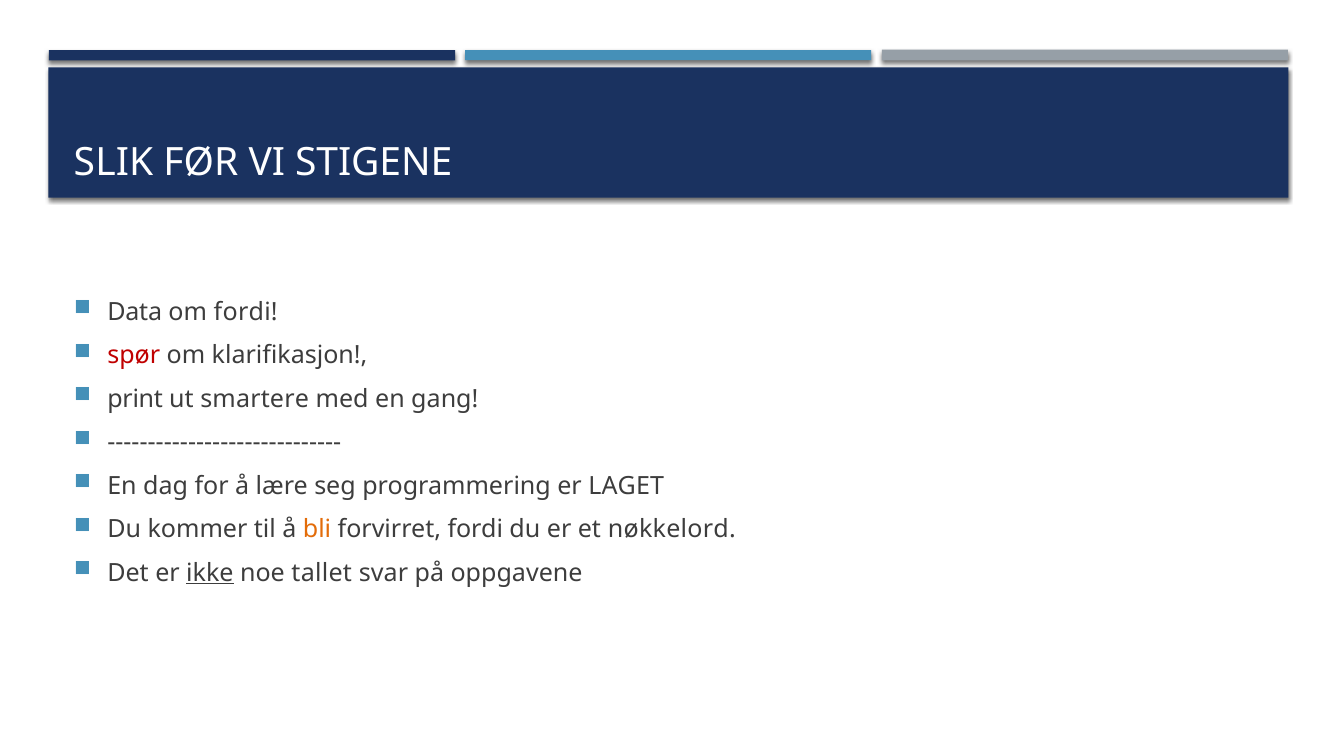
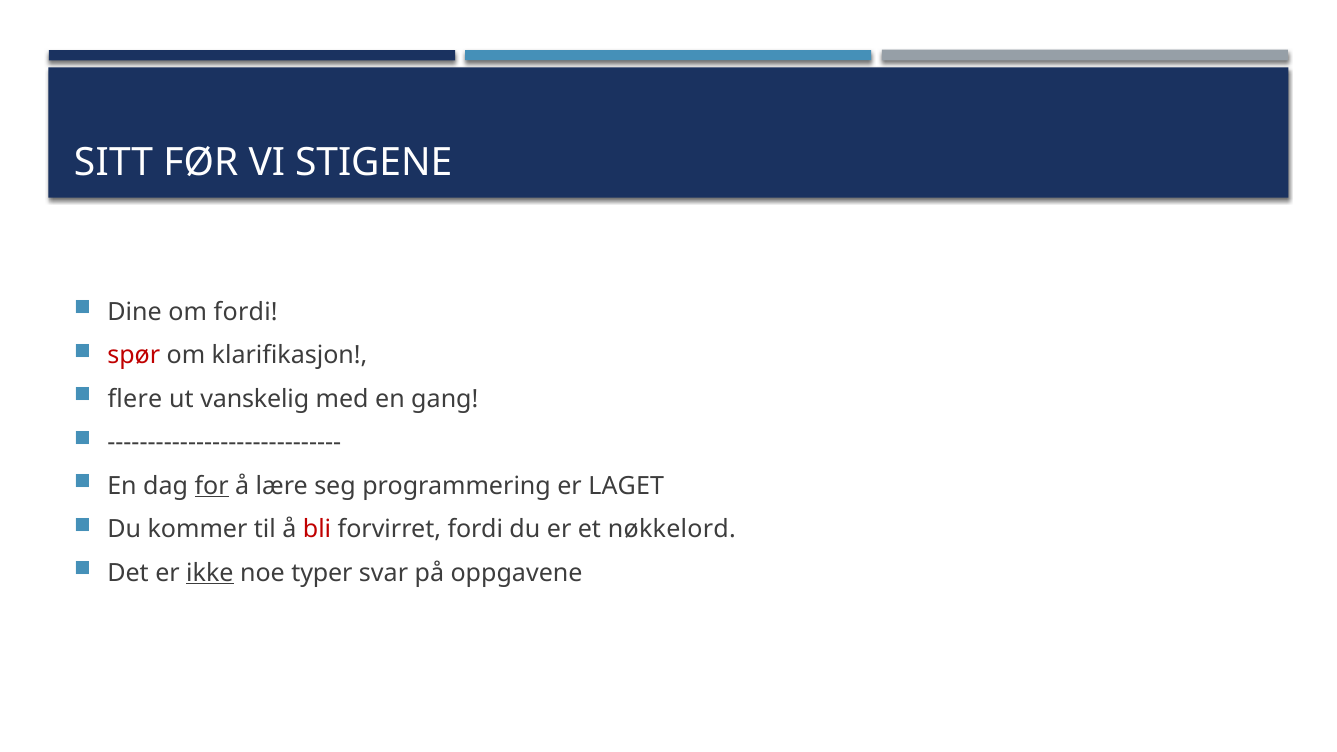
SLIK: SLIK -> SITT
Data: Data -> Dine
print: print -> flere
smartere: smartere -> vanskelig
for underline: none -> present
bli colour: orange -> red
tallet: tallet -> typer
